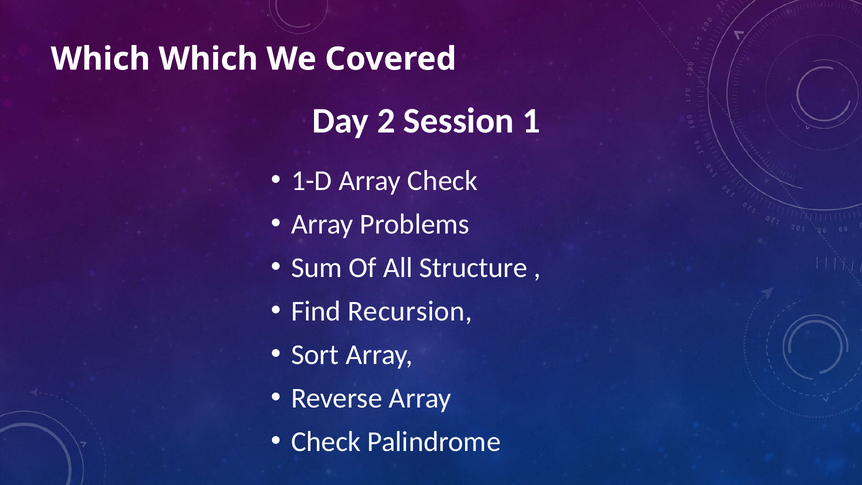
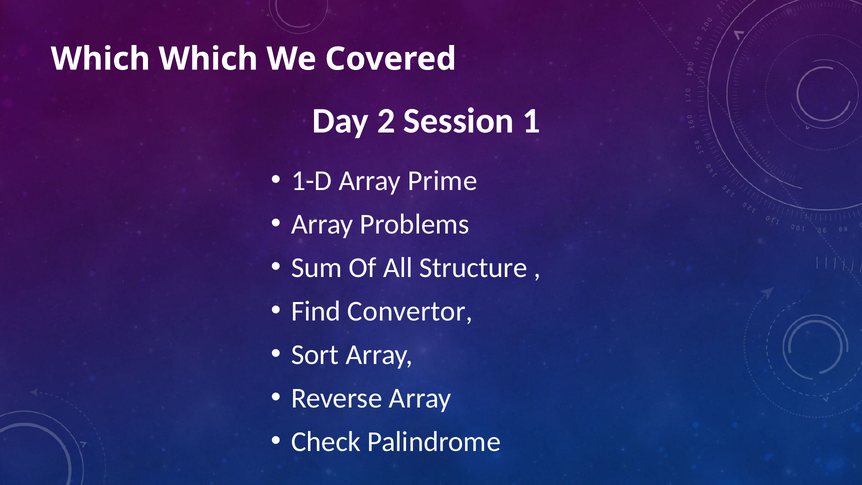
Array Check: Check -> Prime
Recursion: Recursion -> Convertor
